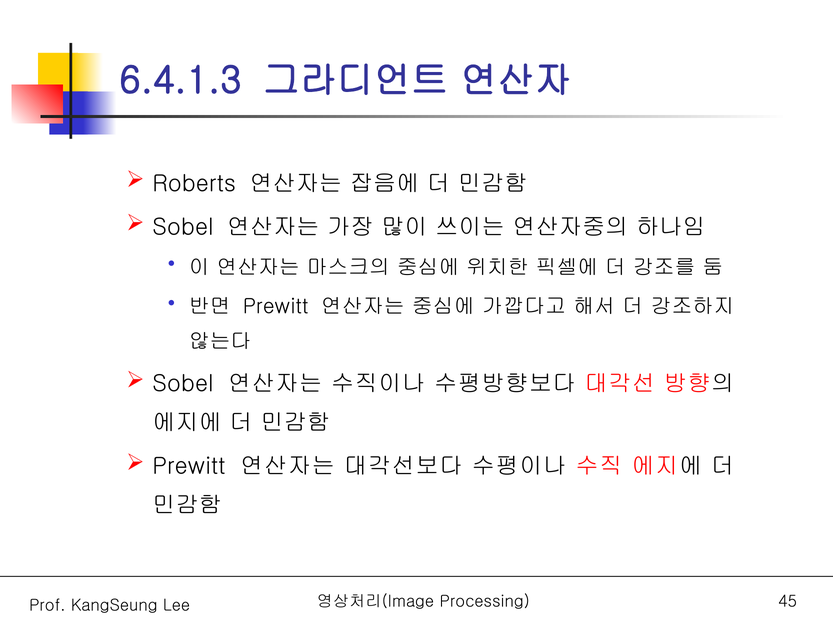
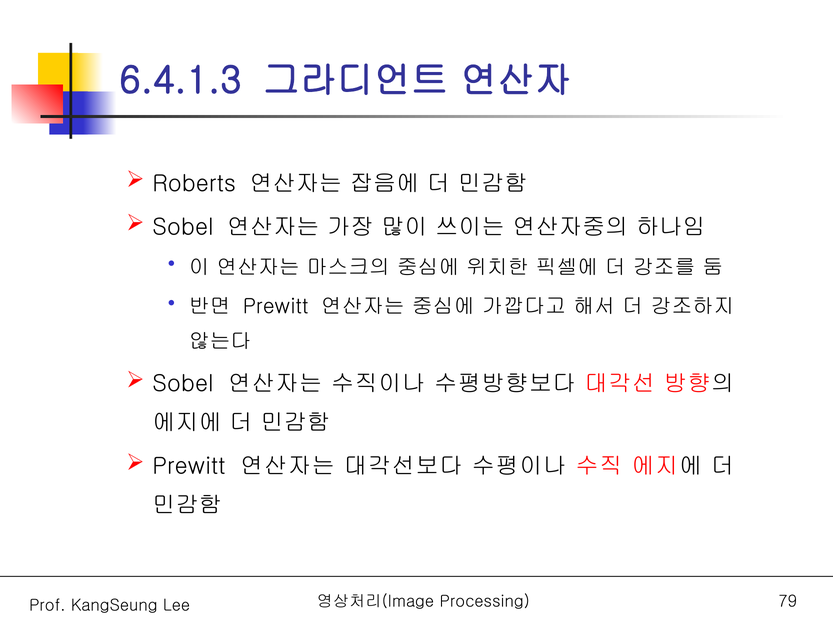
45: 45 -> 79
